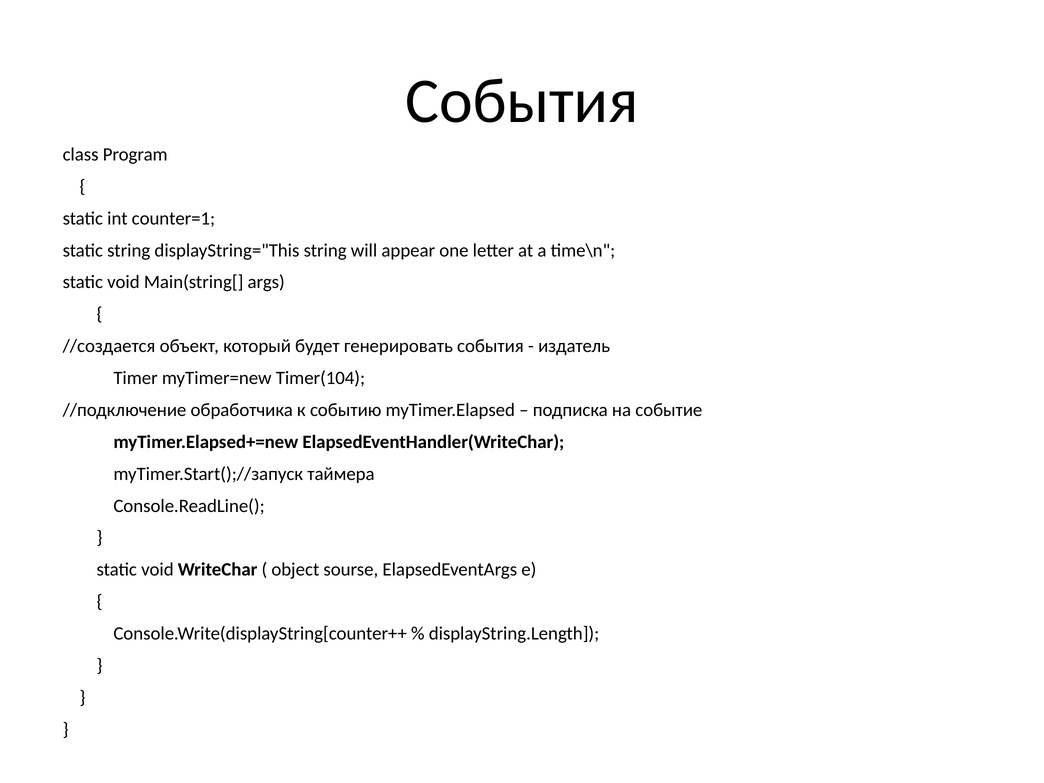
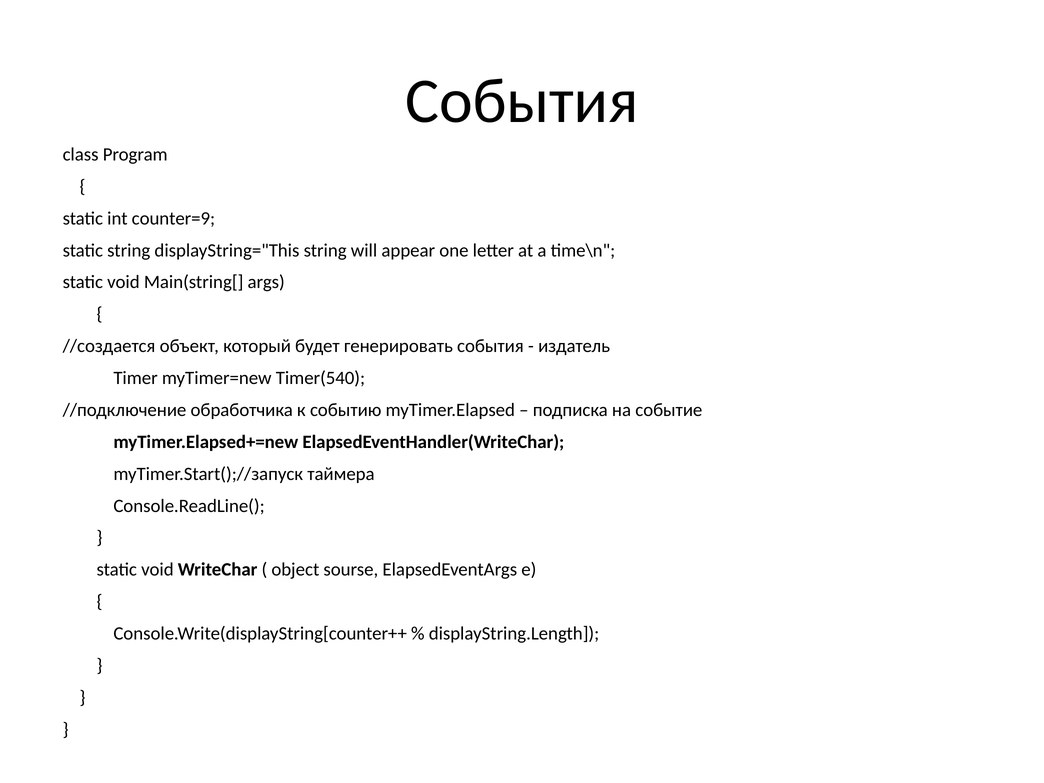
counter=1: counter=1 -> counter=9
Timer(104: Timer(104 -> Timer(540
